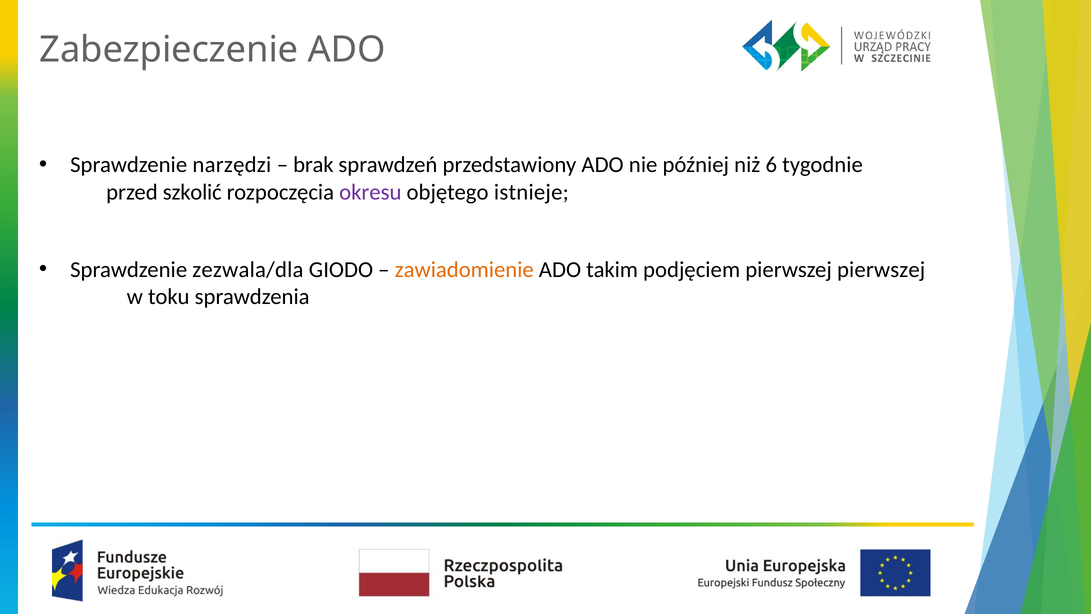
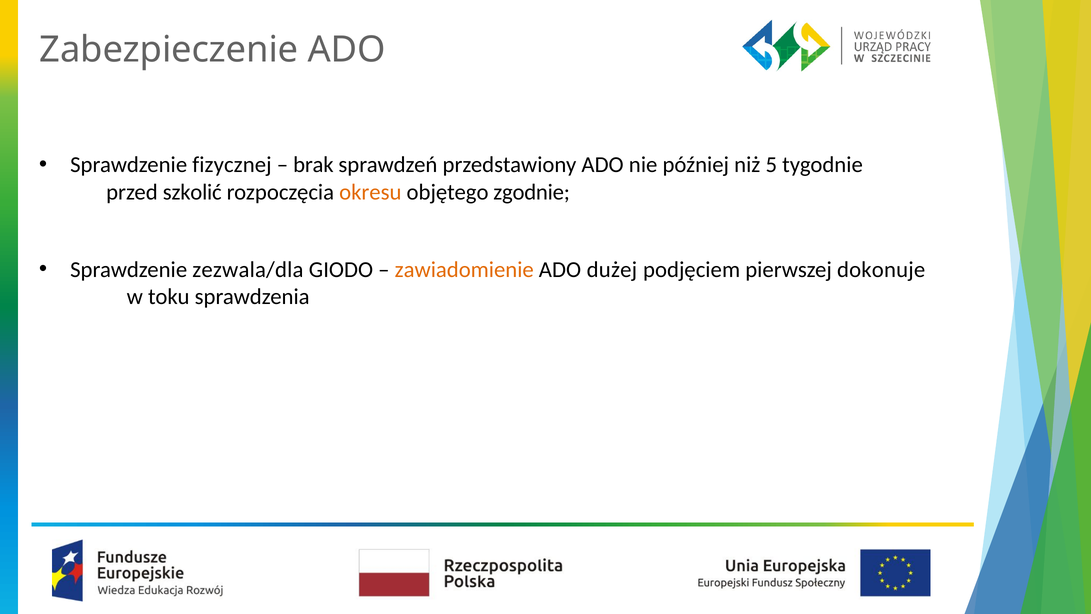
narzędzi: narzędzi -> fizycznej
6: 6 -> 5
okresu colour: purple -> orange
istnieje: istnieje -> zgodnie
takim: takim -> dużej
pierwszej pierwszej: pierwszej -> dokonuje
